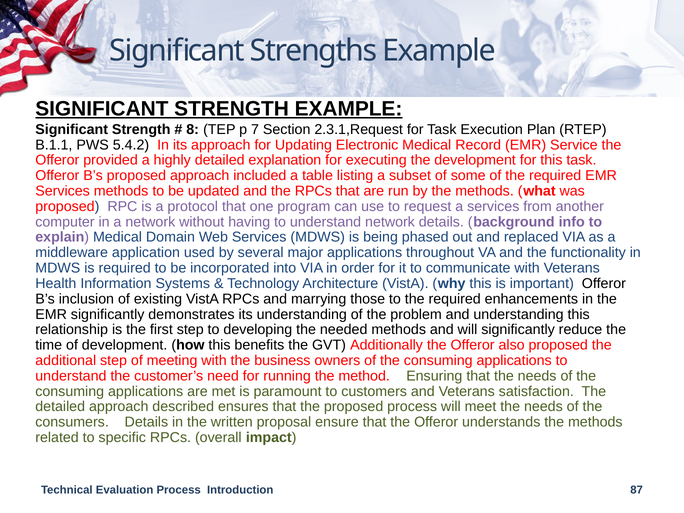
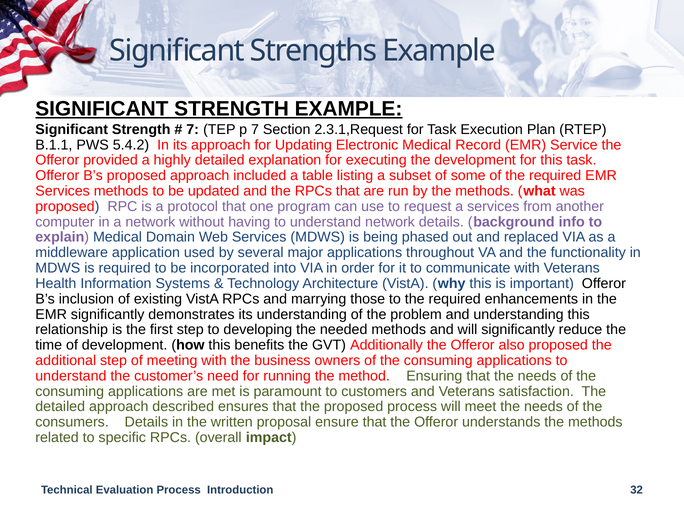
8 at (193, 129): 8 -> 7
87: 87 -> 32
